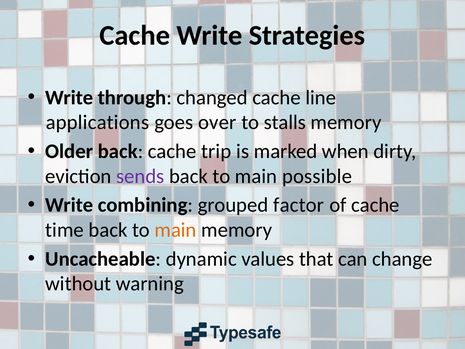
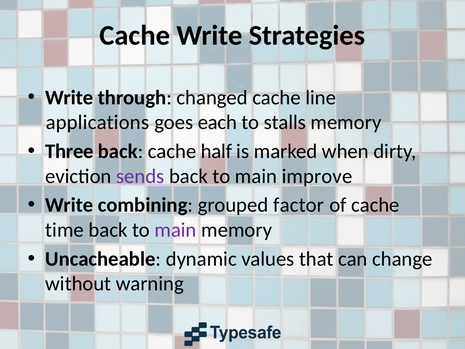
over: over -> each
Older: Older -> Three
trip: trip -> half
possible: possible -> improve
main at (176, 230) colour: orange -> purple
